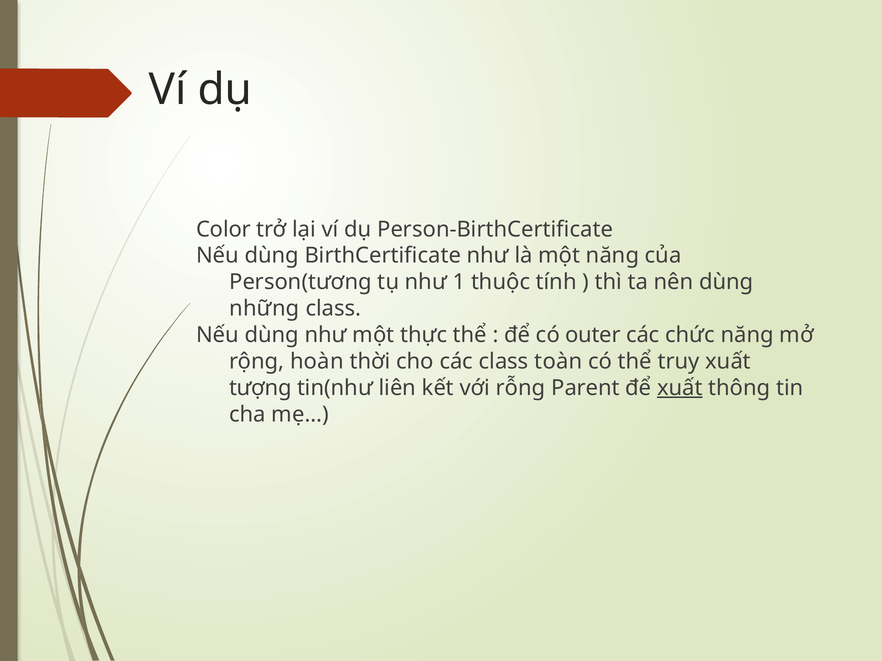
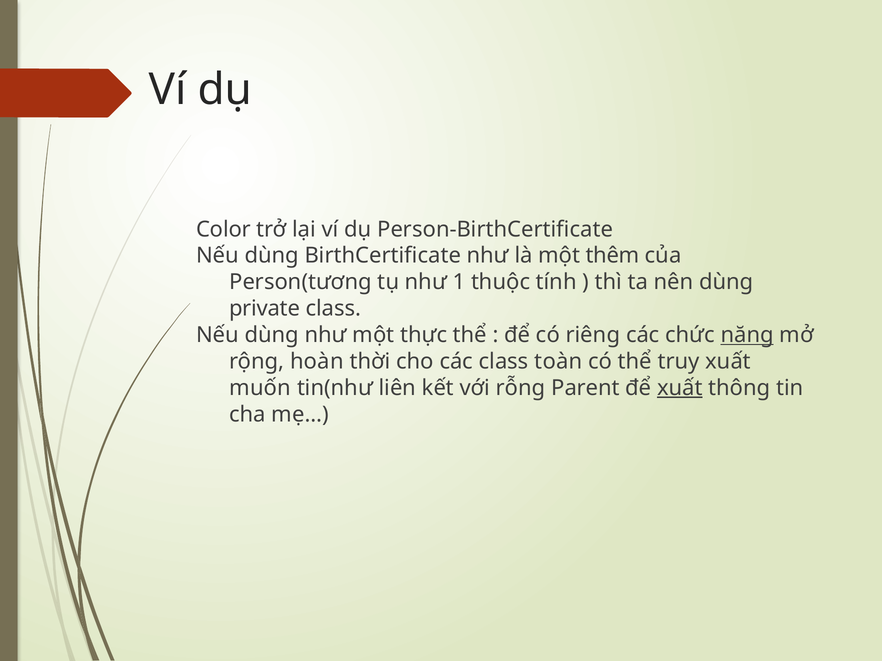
một năng: năng -> thêm
những: những -> private
outer: outer -> riêng
năng at (747, 335) underline: none -> present
tượng: tượng -> muốn
